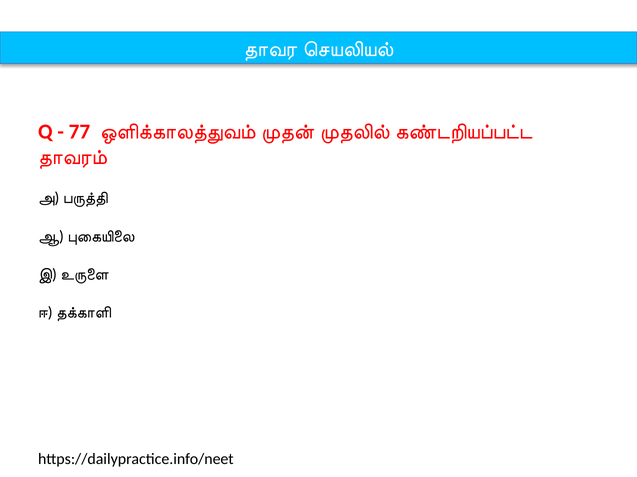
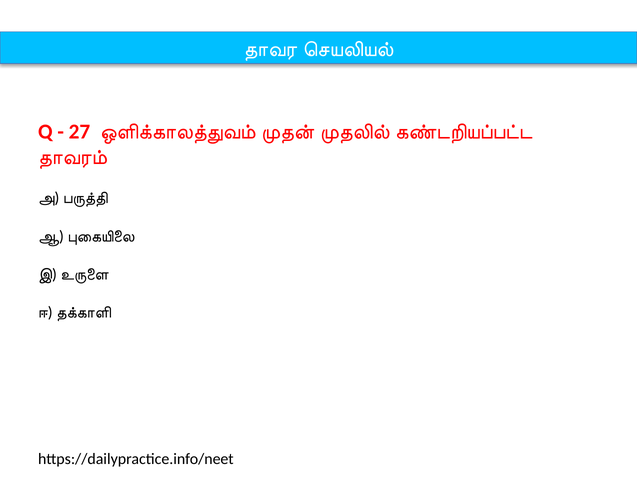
77: 77 -> 27
